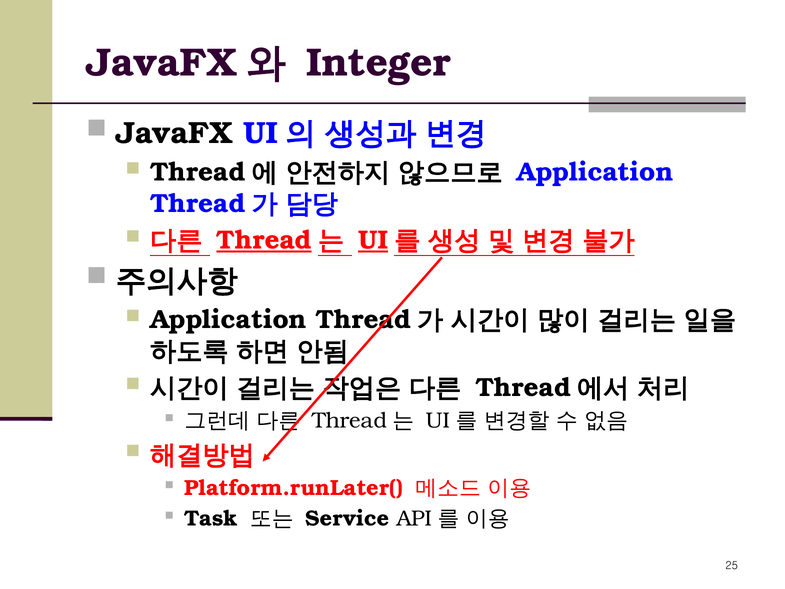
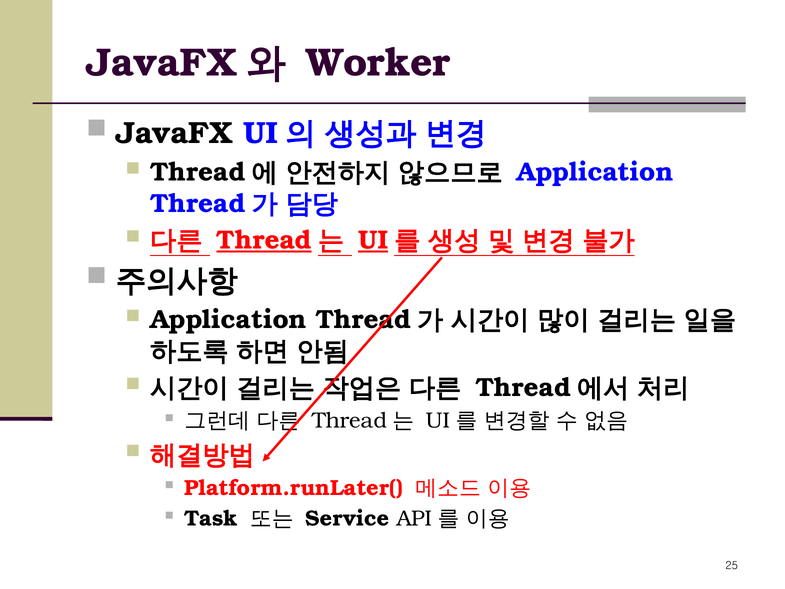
Integer: Integer -> Worker
